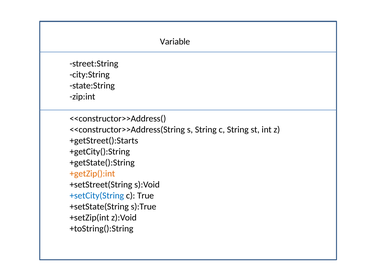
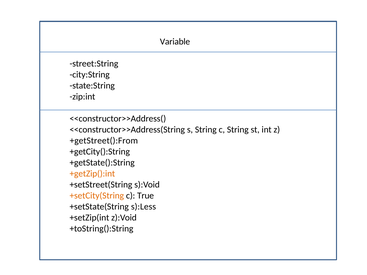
+getStreet():Starts: +getStreet():Starts -> +getStreet():From
+setCity(String colour: blue -> orange
s):True: s):True -> s):Less
